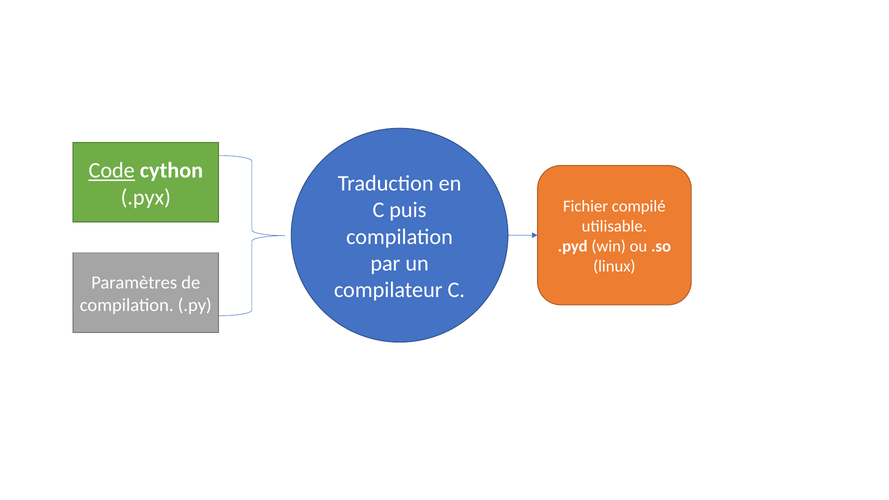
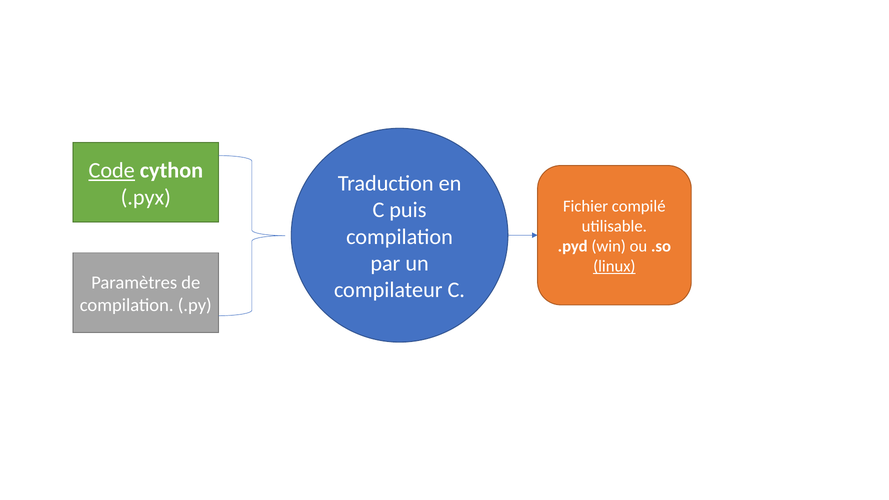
linux underline: none -> present
